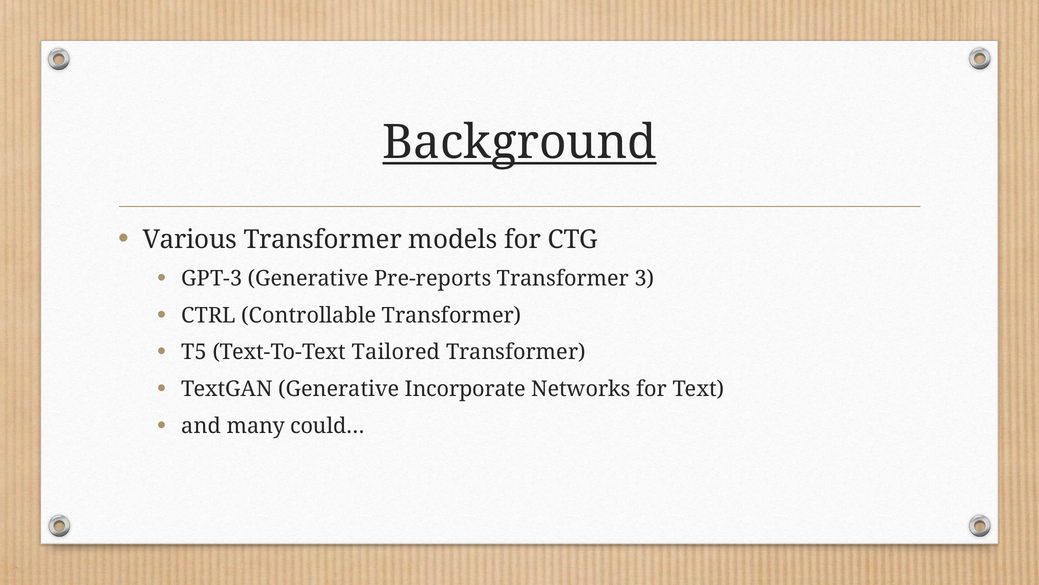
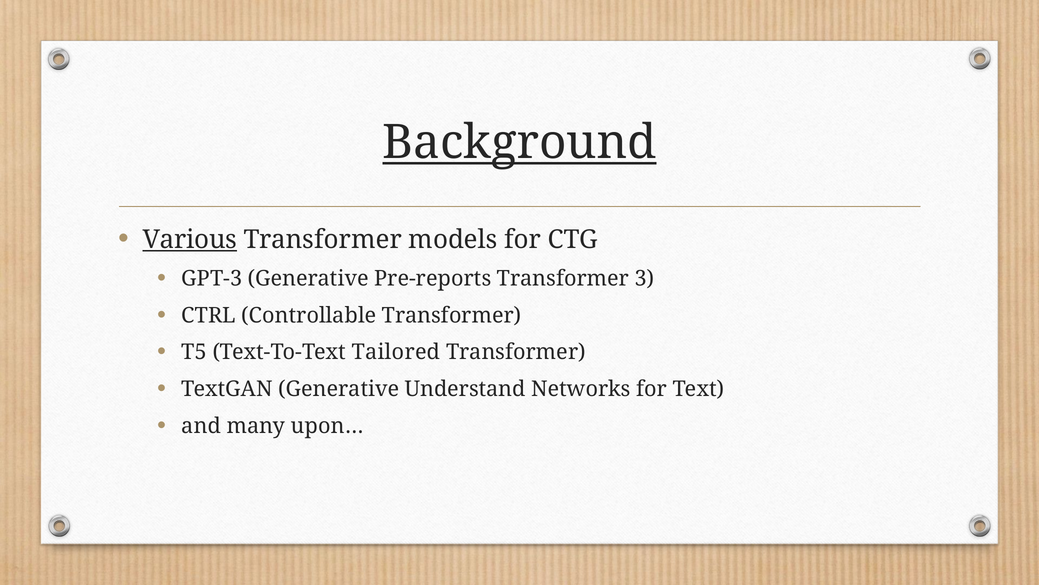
Various underline: none -> present
Incorporate: Incorporate -> Understand
could…: could… -> upon…
